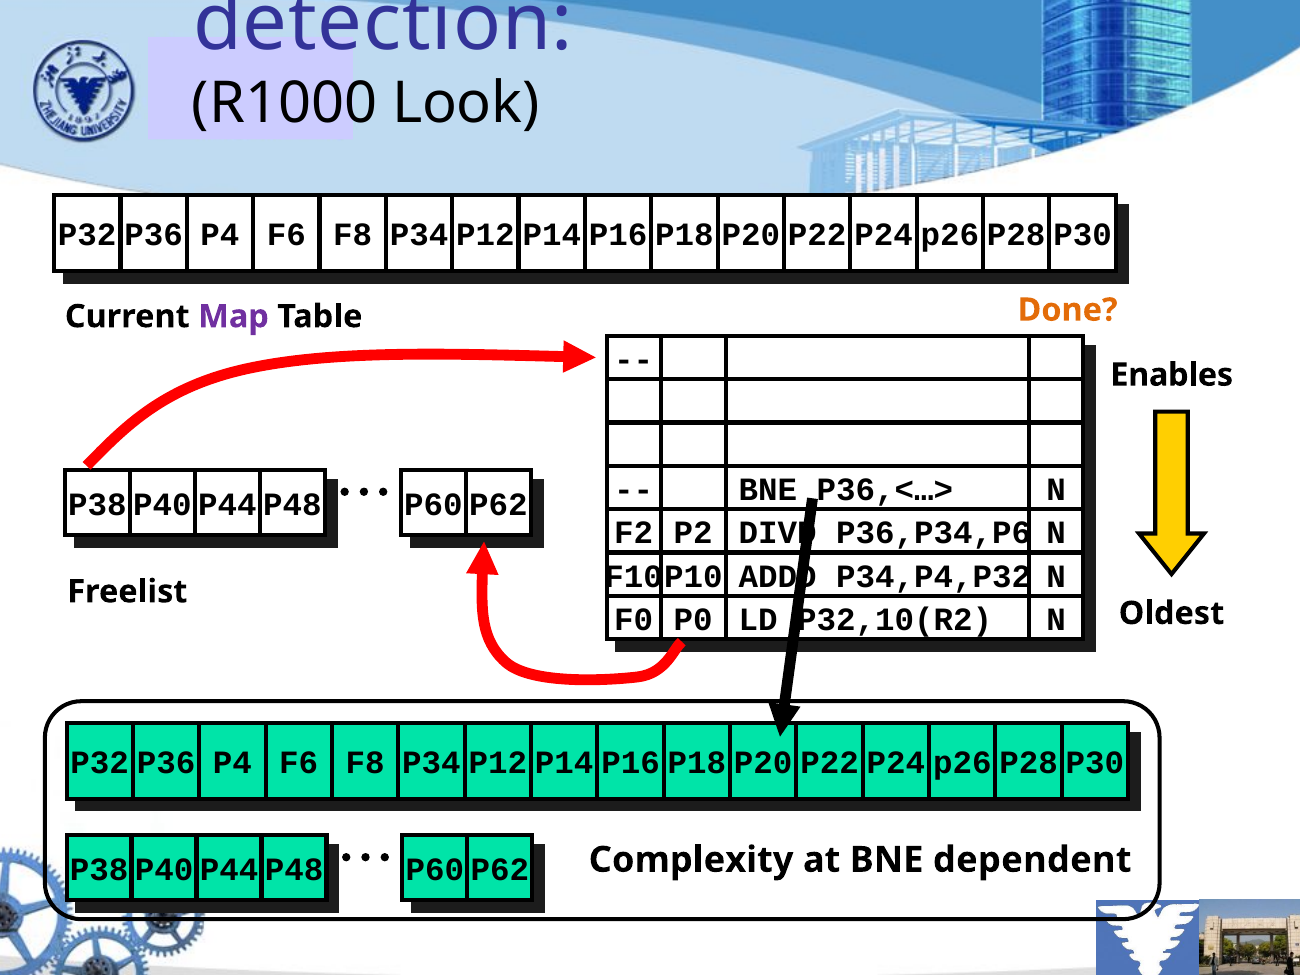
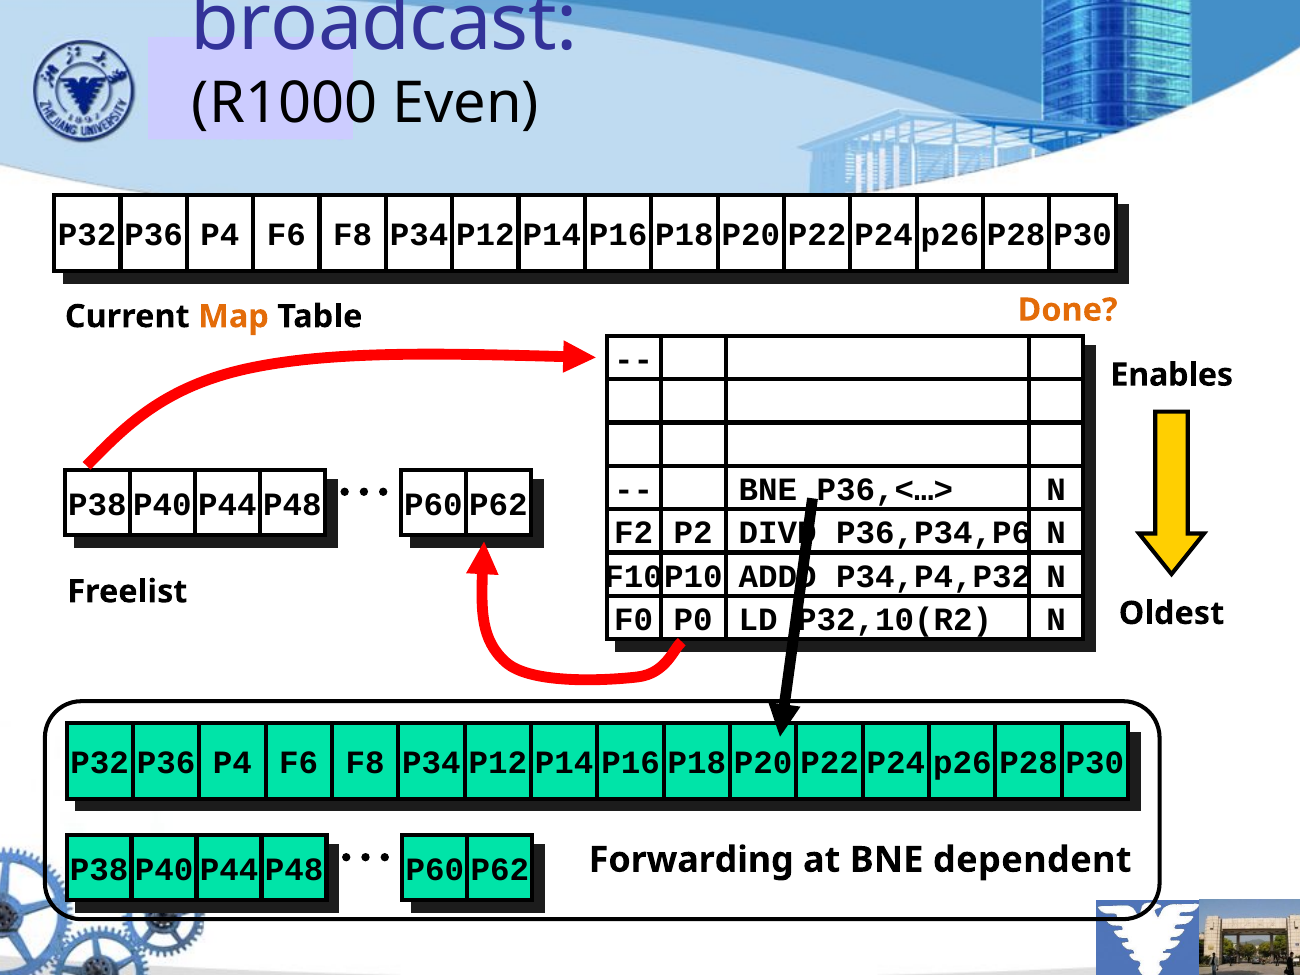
detection: detection -> broadcast
Look: Look -> Even
Map colour: purple -> orange
Complexity: Complexity -> Forwarding
